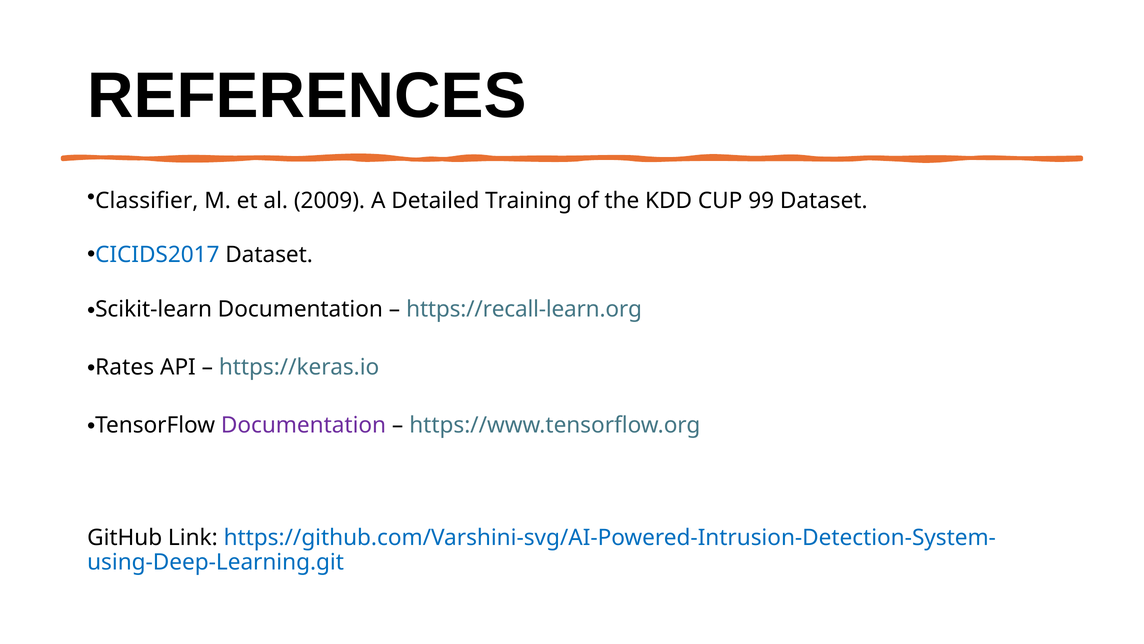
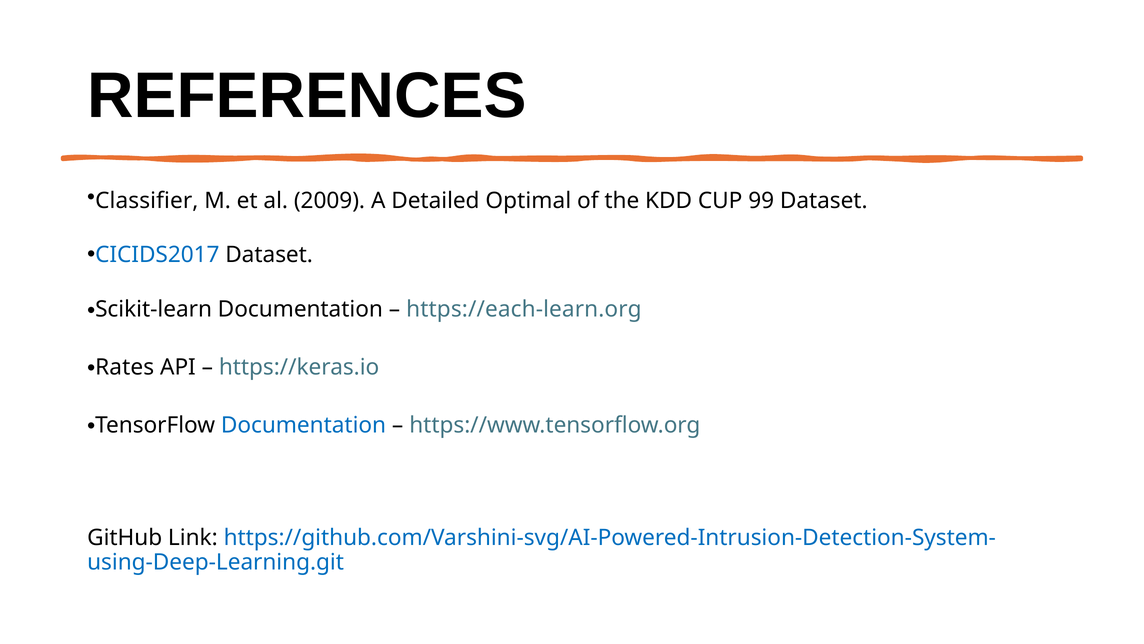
Training: Training -> Optimal
https://recall-learn.org: https://recall-learn.org -> https://each-learn.org
Documentation at (303, 425) colour: purple -> blue
